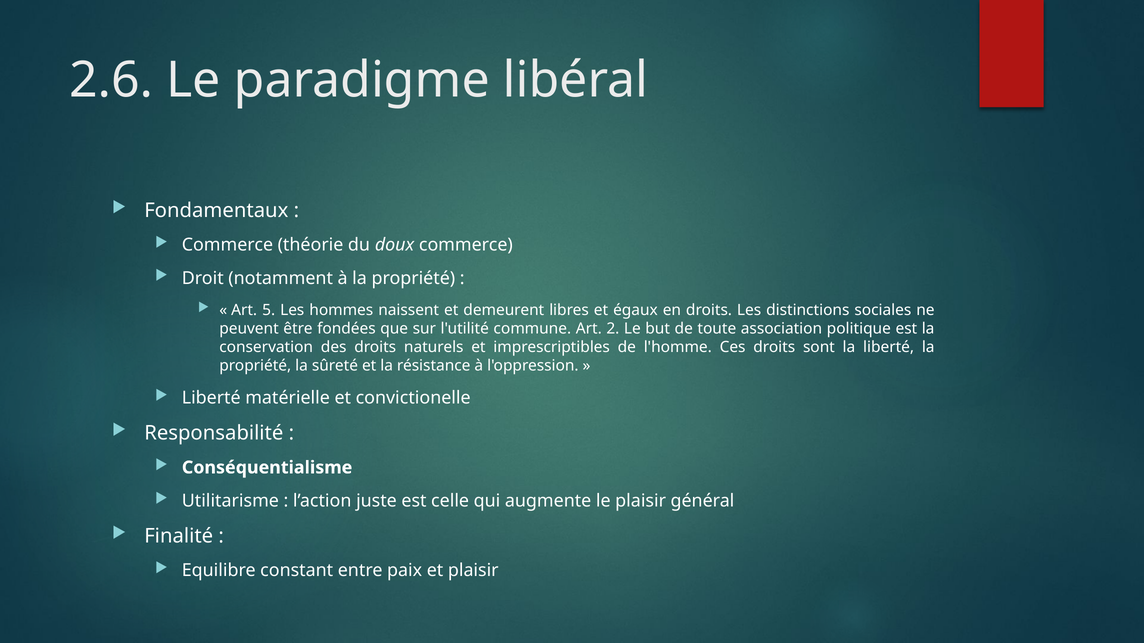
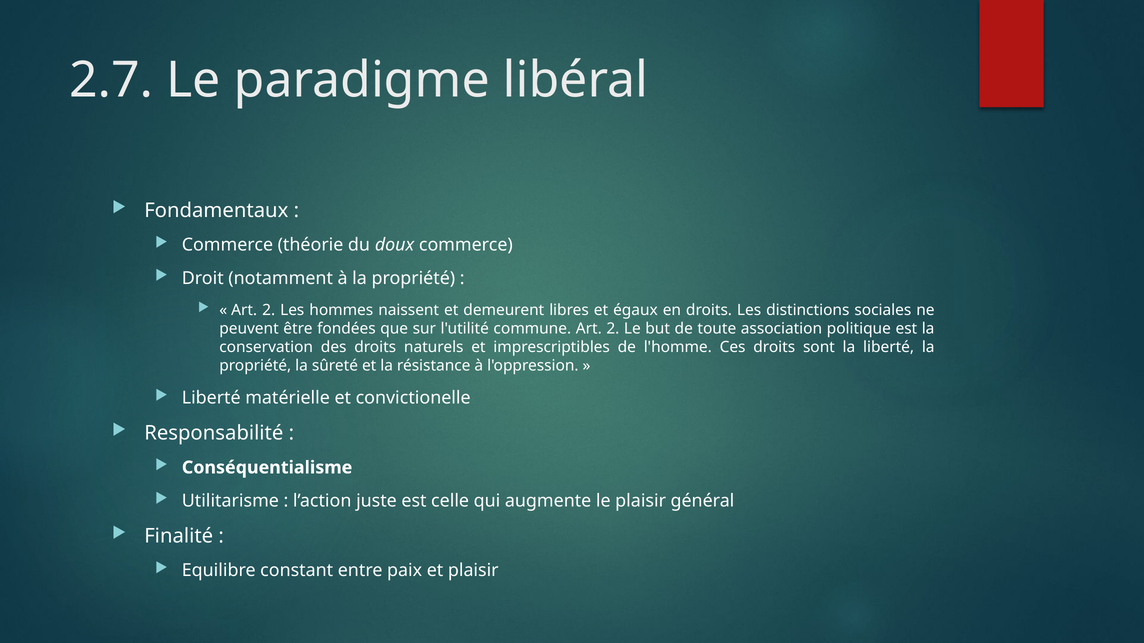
2.6: 2.6 -> 2.7
5 at (269, 310): 5 -> 2
